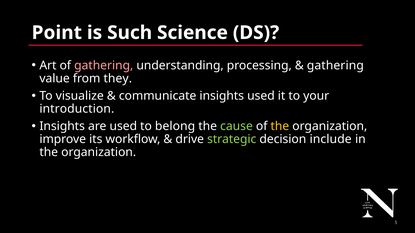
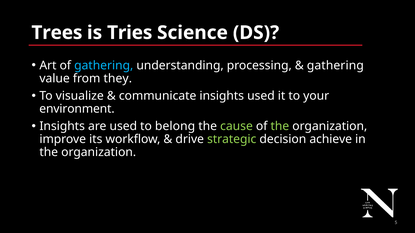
Point: Point -> Trees
Such: Such -> Tries
gathering at (104, 66) colour: pink -> light blue
introduction: introduction -> environment
the at (280, 126) colour: yellow -> light green
include: include -> achieve
